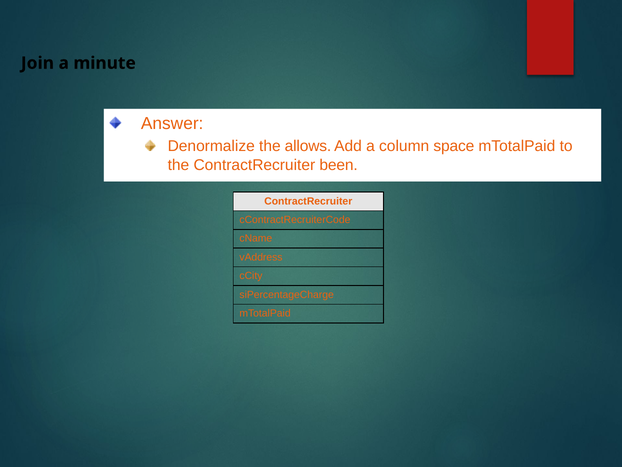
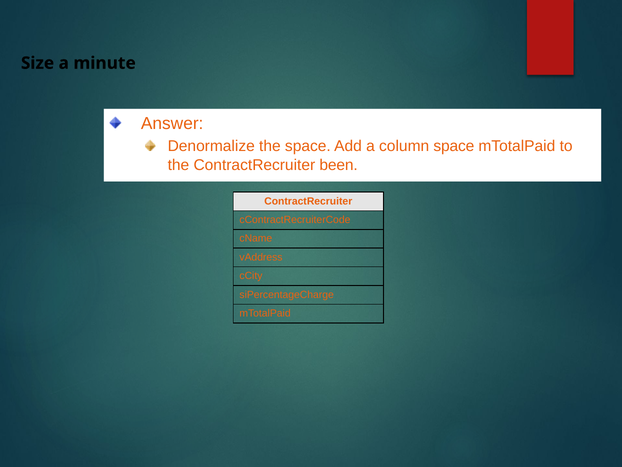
Join: Join -> Size
the allows: allows -> space
